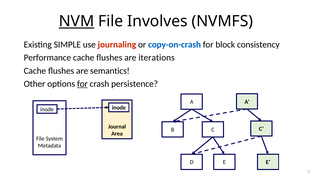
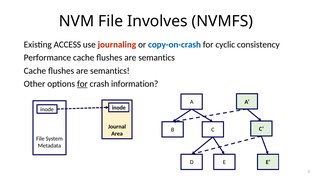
NVM underline: present -> none
SIMPLE: SIMPLE -> ACCESS
block: block -> cyclic
iterations at (157, 57): iterations -> semantics
persistence: persistence -> information
